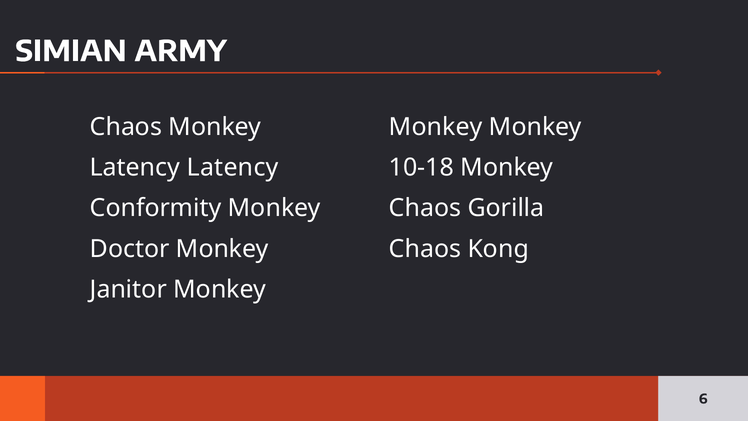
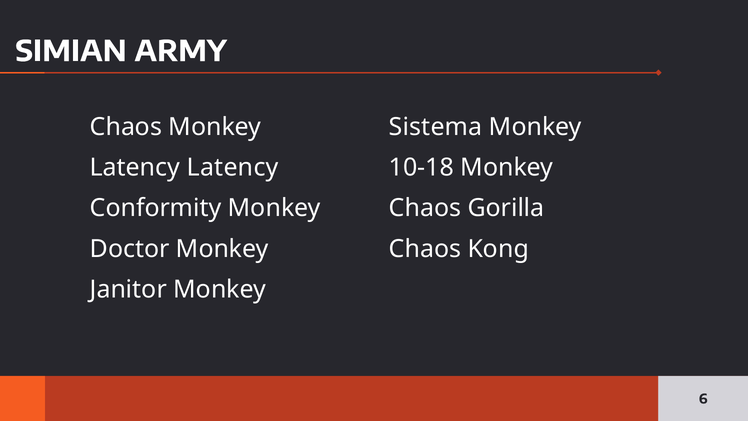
Monkey at (436, 127): Monkey -> Sistema
